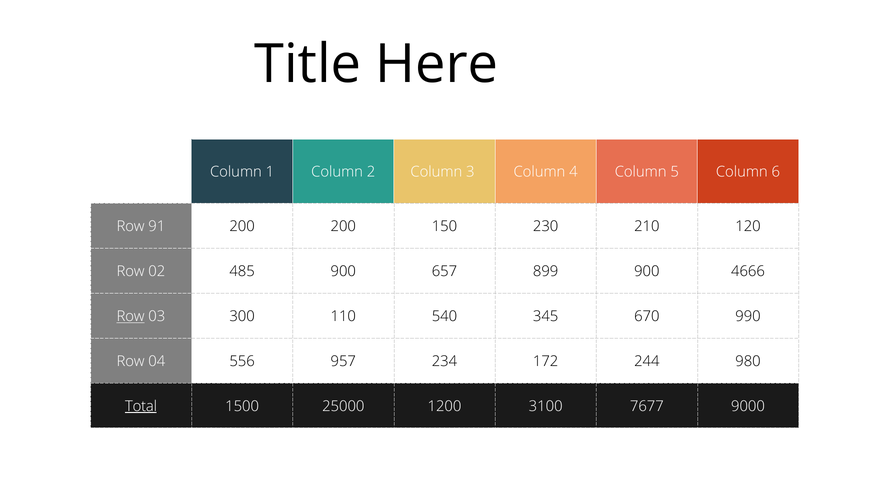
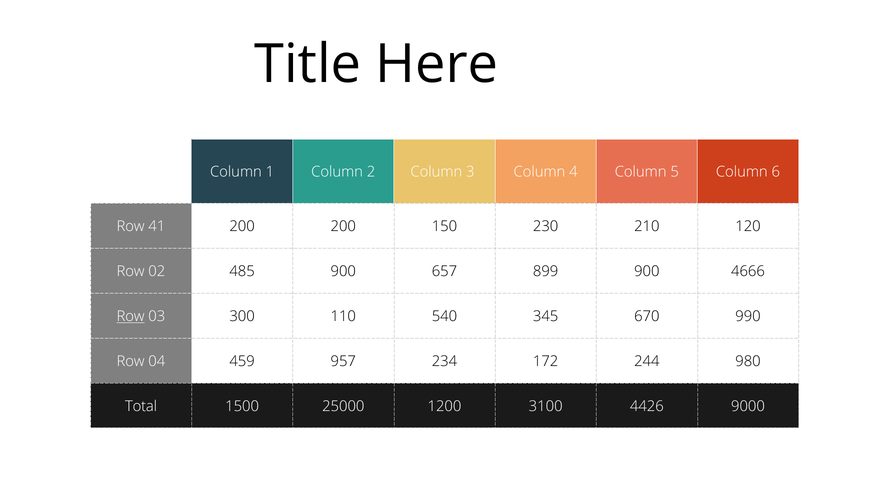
91: 91 -> 41
556: 556 -> 459
Total underline: present -> none
7677: 7677 -> 4426
